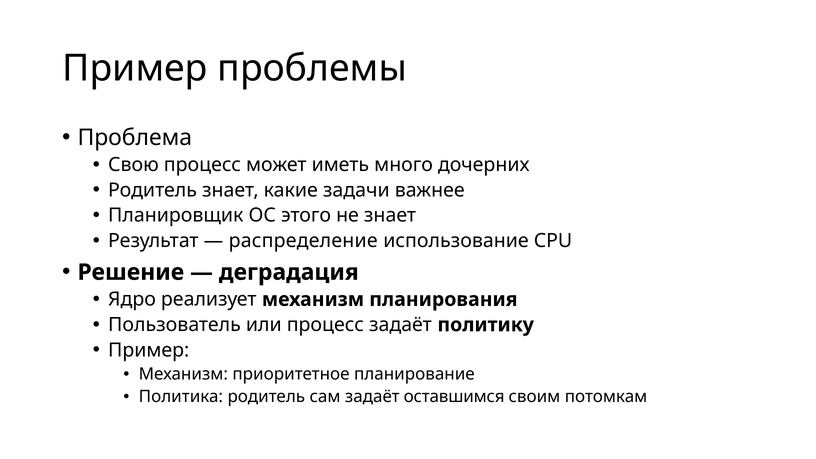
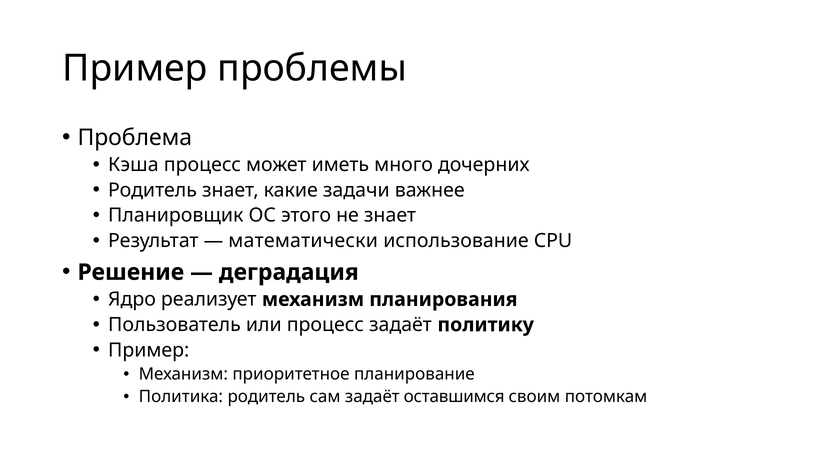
Свою: Свою -> Кэша
распределение: распределение -> математически
